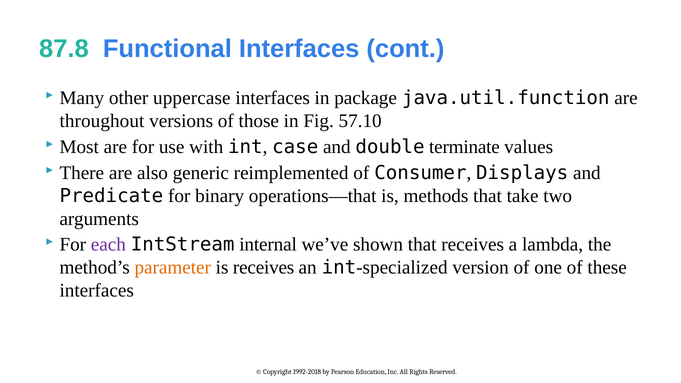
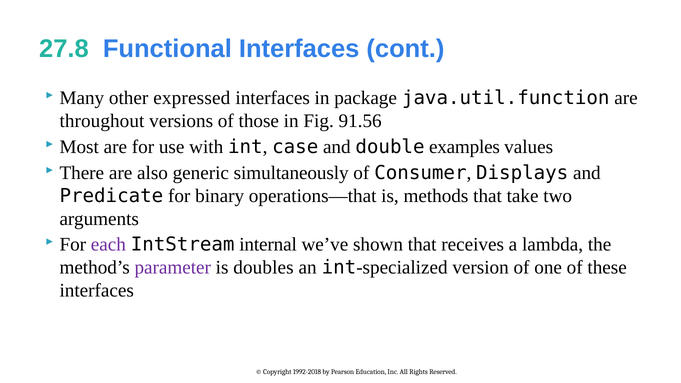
87.8: 87.8 -> 27.8
uppercase: uppercase -> expressed
57.10: 57.10 -> 91.56
terminate: terminate -> examples
reimplemented: reimplemented -> simultaneously
parameter colour: orange -> purple
is receives: receives -> doubles
